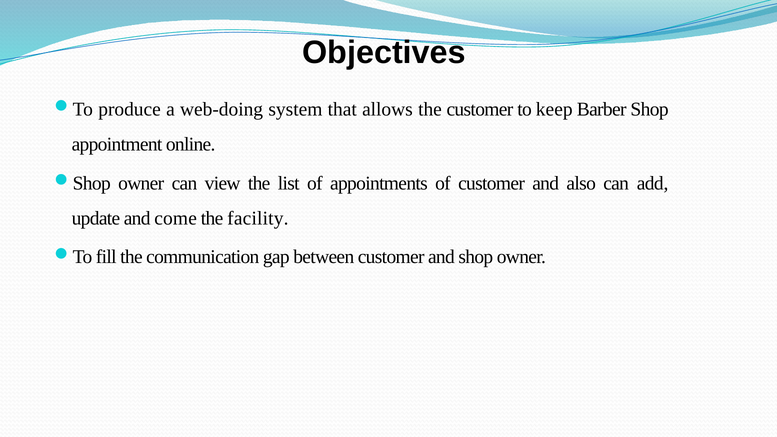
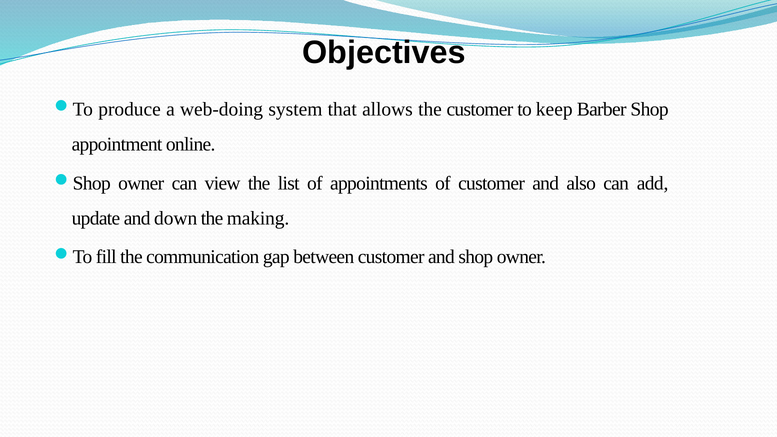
come: come -> down
facility: facility -> making
